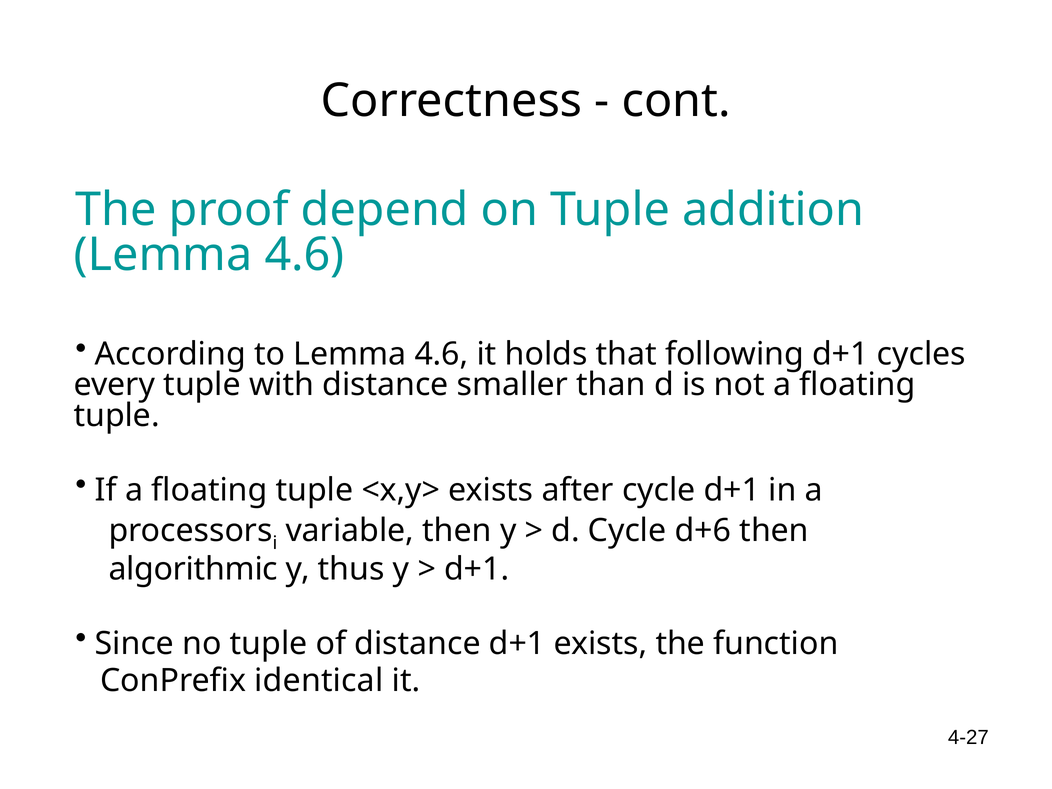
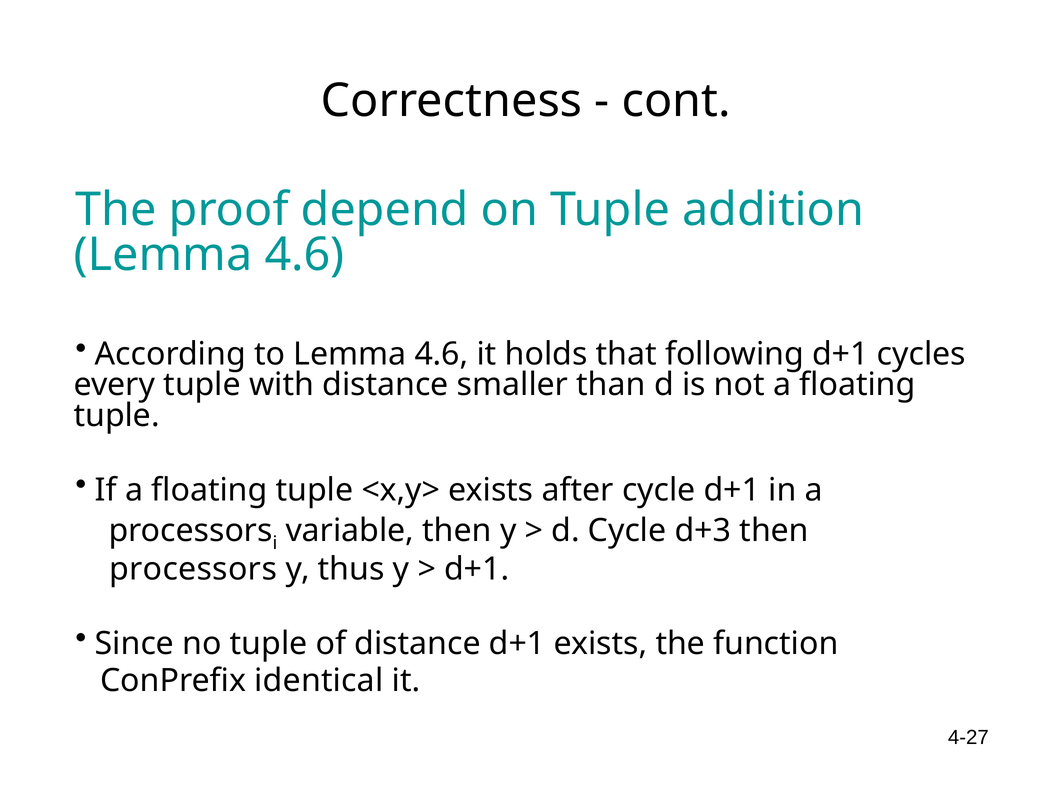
d+6: d+6 -> d+3
algorithmic at (193, 569): algorithmic -> processors
